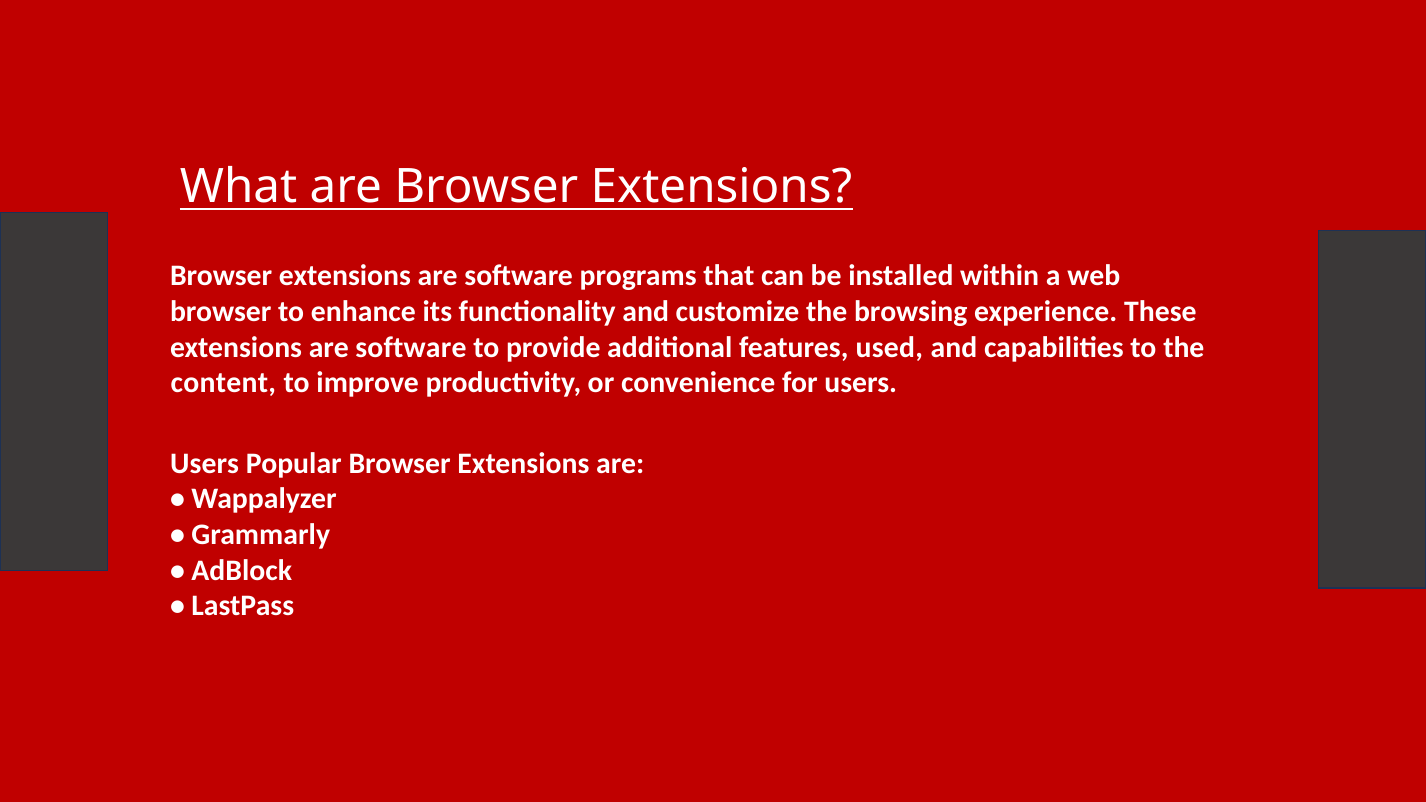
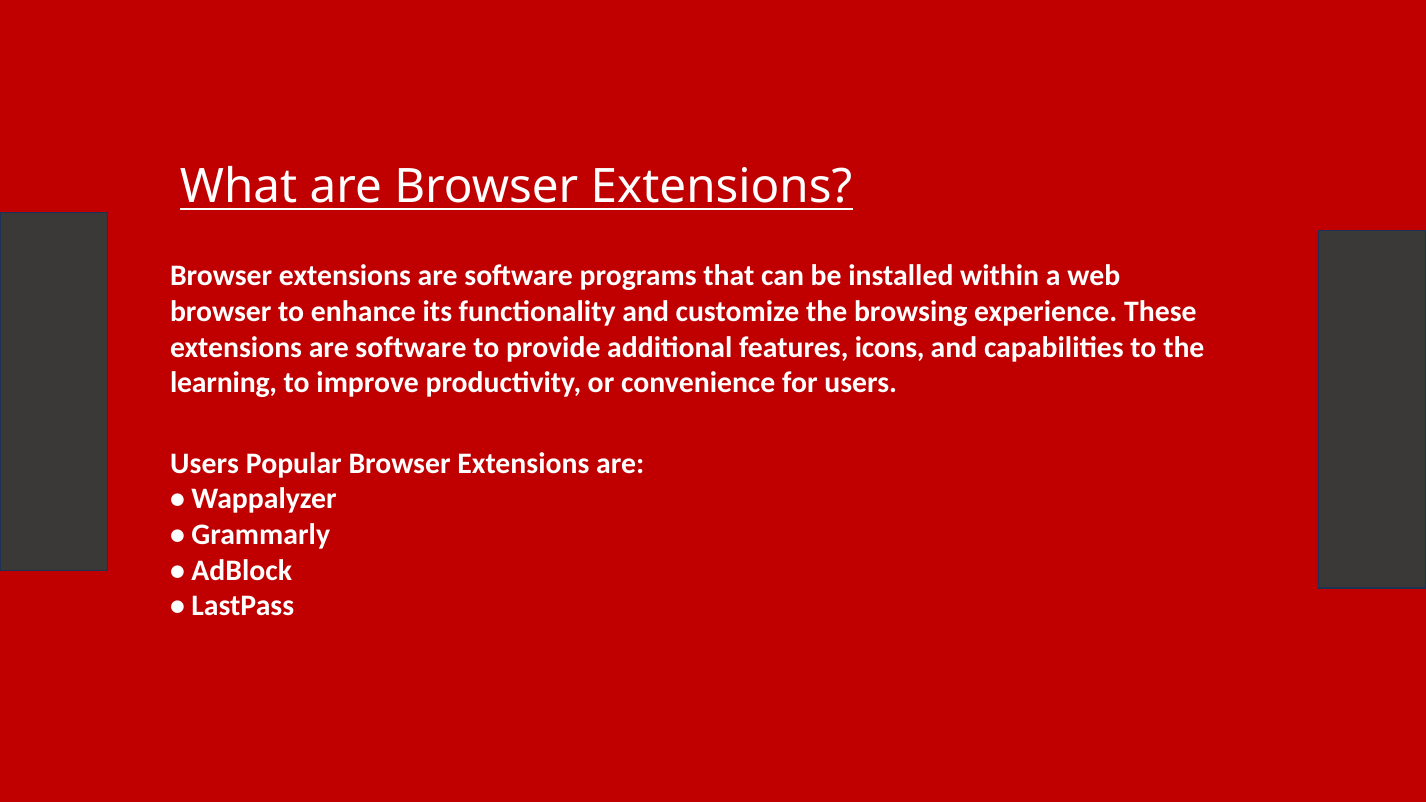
used: used -> icons
content: content -> learning
